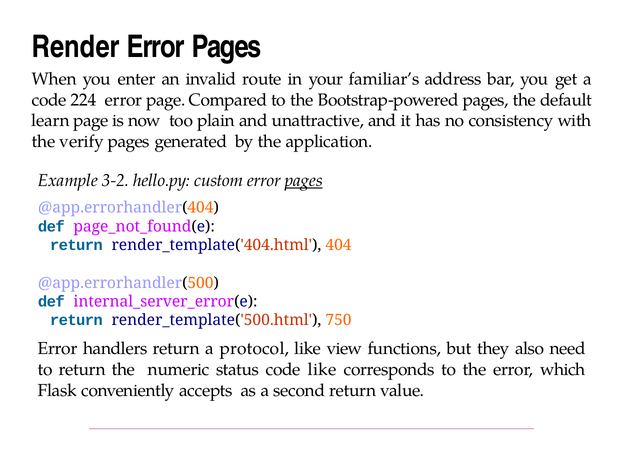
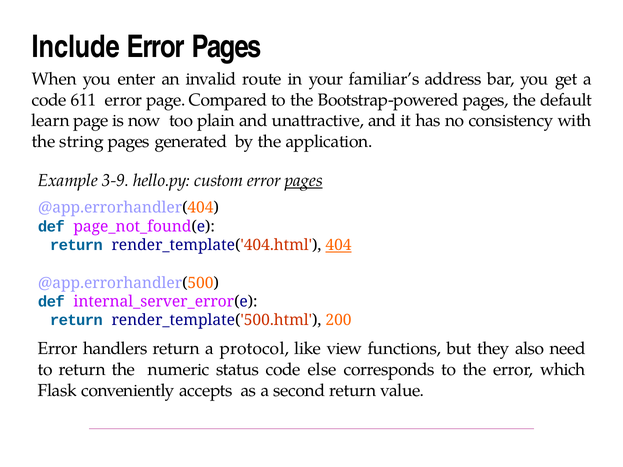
Render: Render -> Include
224: 224 -> 611
verify: verify -> string
3-2: 3-2 -> 3-9
404 underline: none -> present
750: 750 -> 200
code like: like -> else
